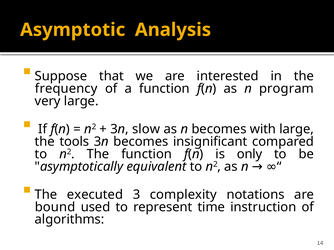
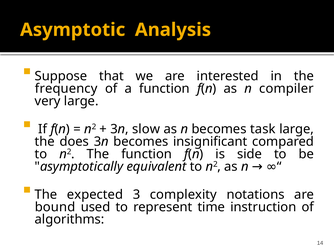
program: program -> compiler
with: with -> task
tools: tools -> does
only: only -> side
executed: executed -> expected
